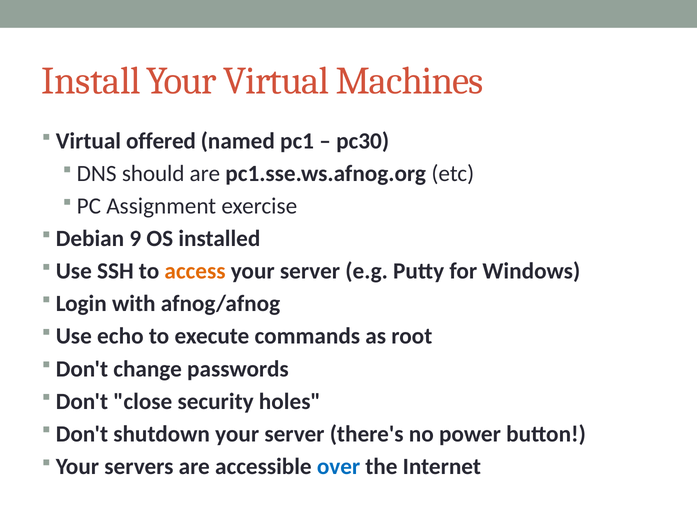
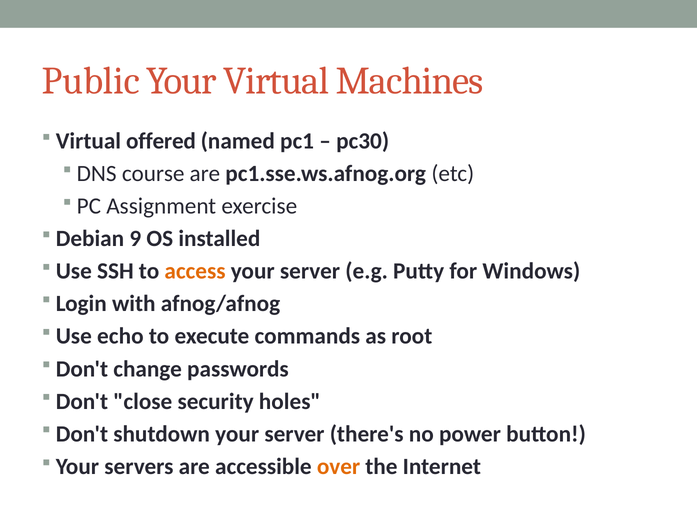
Install: Install -> Public
should: should -> course
over colour: blue -> orange
